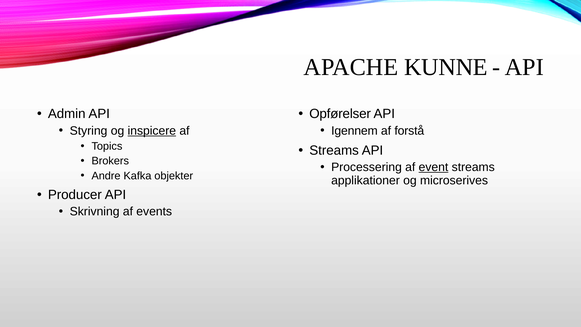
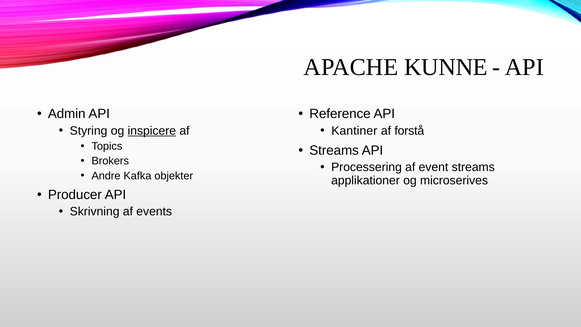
Opførelser: Opførelser -> Reference
Igennem: Igennem -> Kantiner
event underline: present -> none
